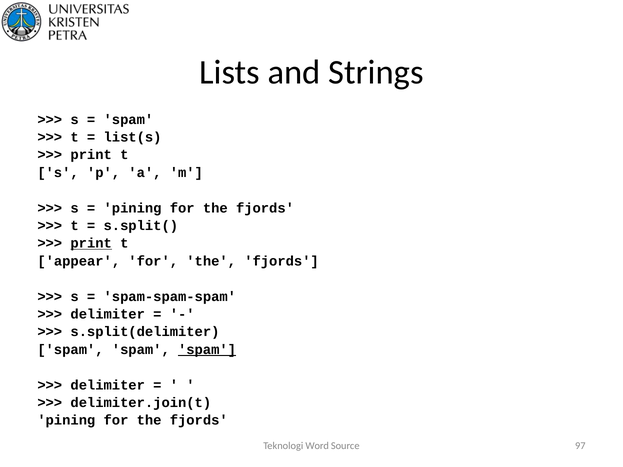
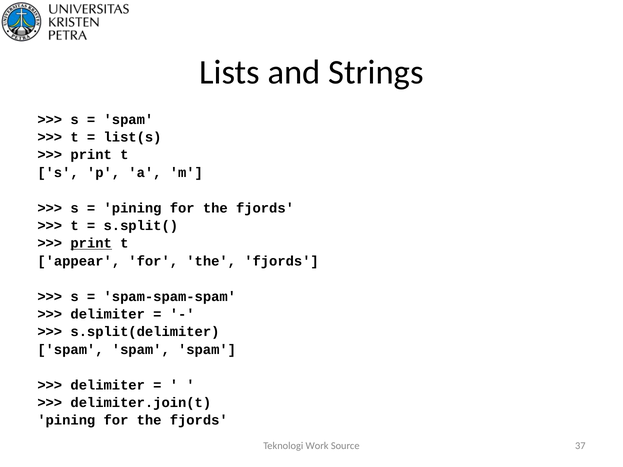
spam at (207, 350) underline: present -> none
Word: Word -> Work
97: 97 -> 37
